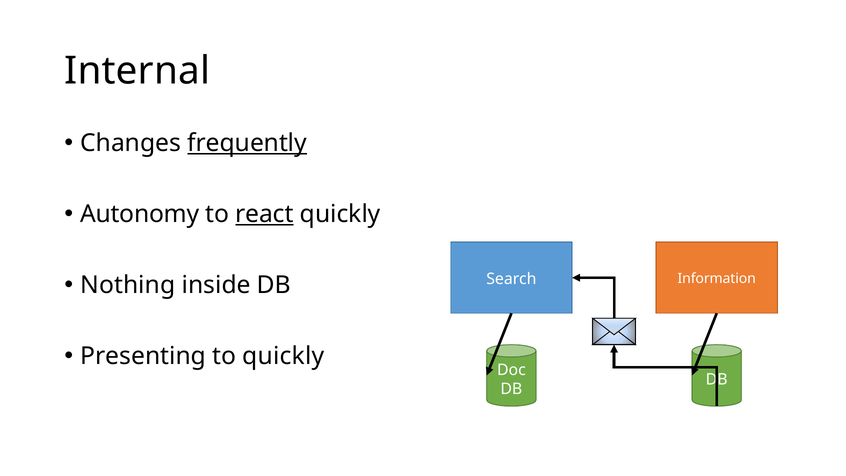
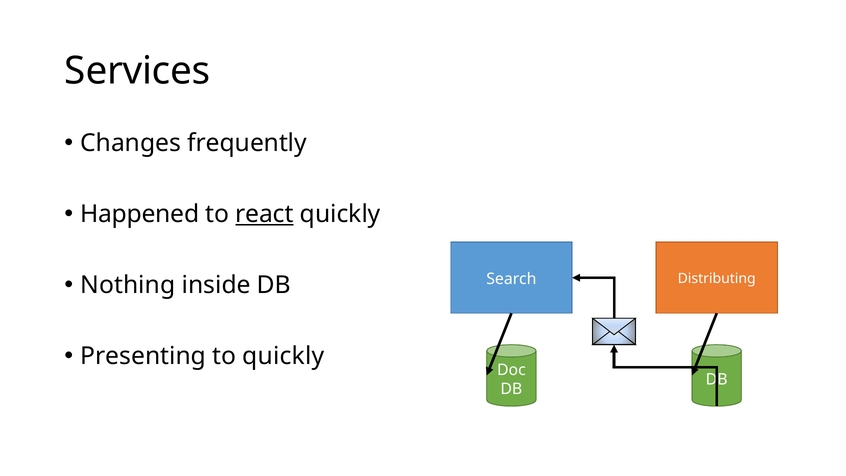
Internal: Internal -> Services
frequently underline: present -> none
Autonomy: Autonomy -> Happened
Information: Information -> Distributing
